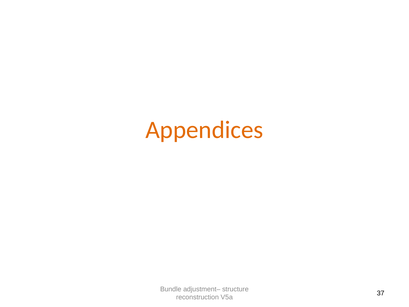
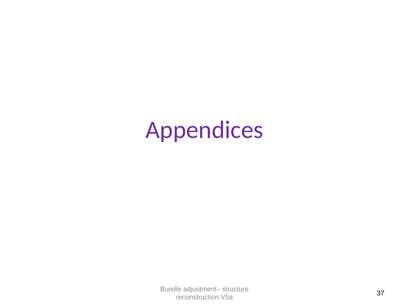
Appendices colour: orange -> purple
